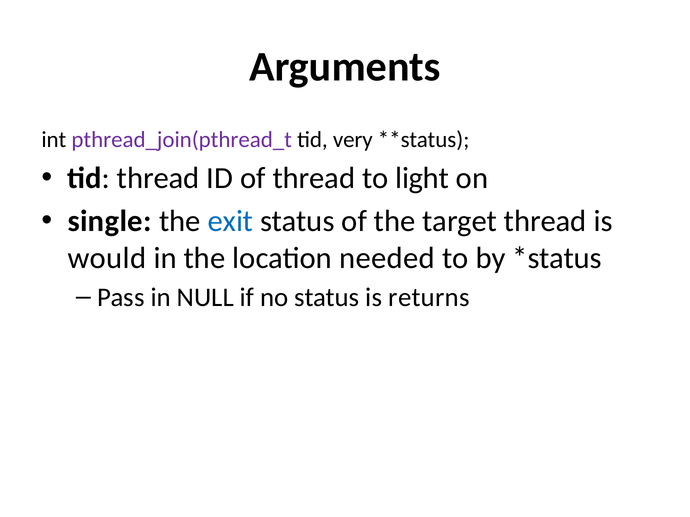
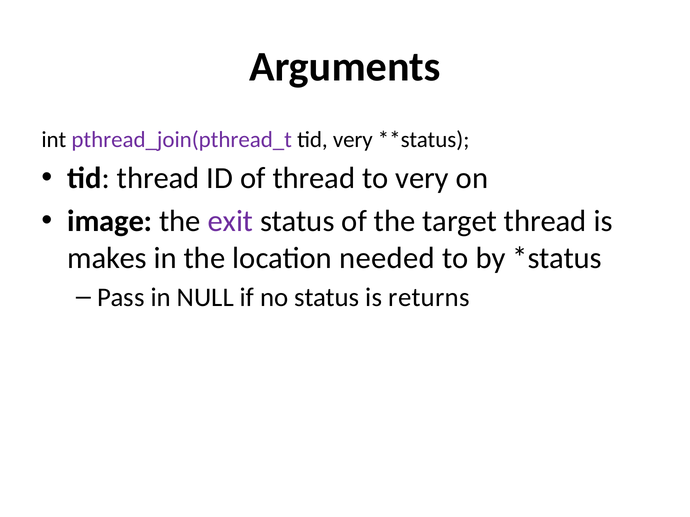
to light: light -> very
single: single -> image
exit colour: blue -> purple
would: would -> makes
